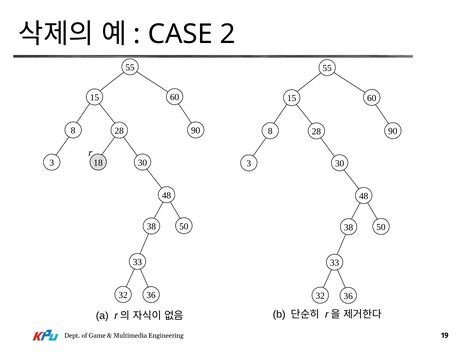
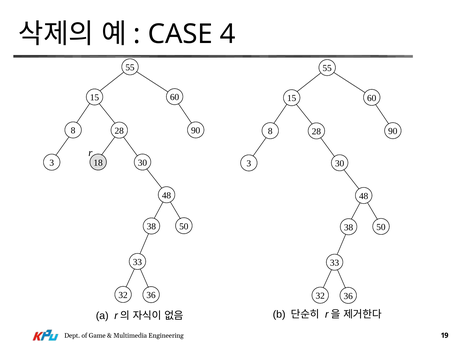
2: 2 -> 4
